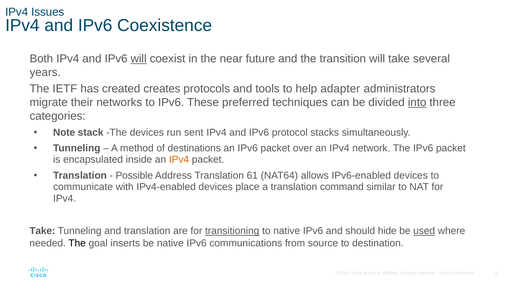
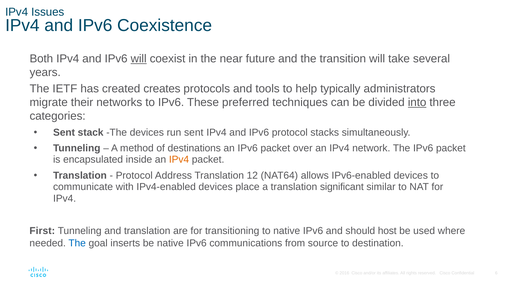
adapter: adapter -> typically
Note at (64, 132): Note -> Sent
Possible at (134, 175): Possible -> Protocol
61: 61 -> 12
command: command -> significant
Take at (42, 231): Take -> First
transitioning underline: present -> none
hide: hide -> host
used underline: present -> none
The at (77, 243) colour: black -> blue
